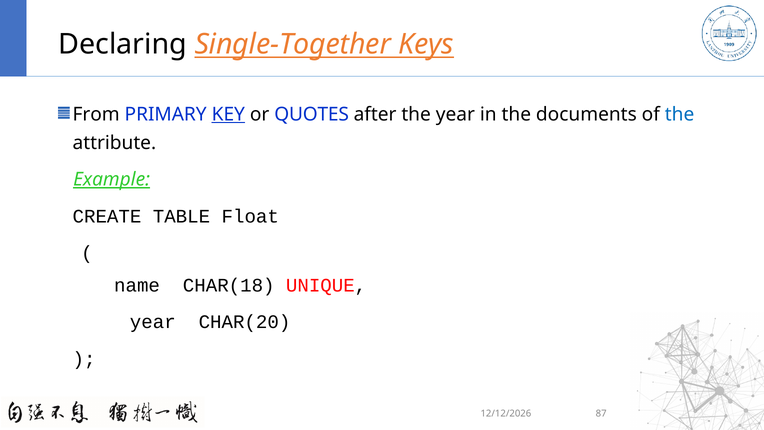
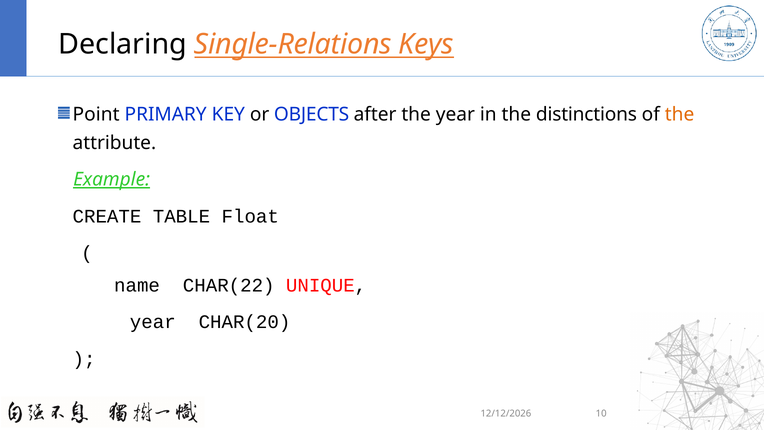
Single-Together: Single-Together -> Single-Relations
From: From -> Point
KEY underline: present -> none
QUOTES: QUOTES -> OBJECTS
documents: documents -> distinctions
the at (680, 114) colour: blue -> orange
CHAR(18: CHAR(18 -> CHAR(22
87: 87 -> 10
